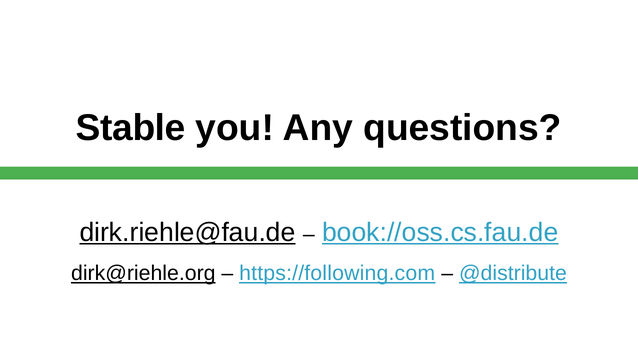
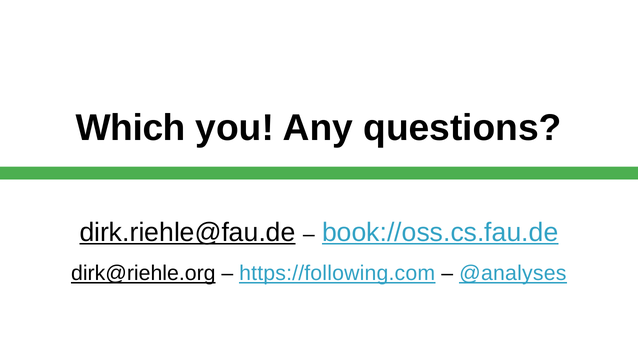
Stable: Stable -> Which
@distribute: @distribute -> @analyses
